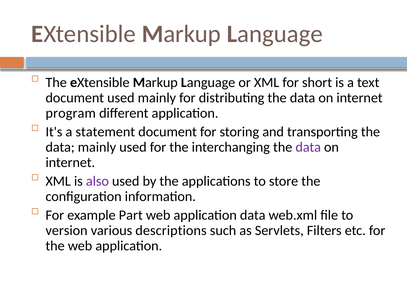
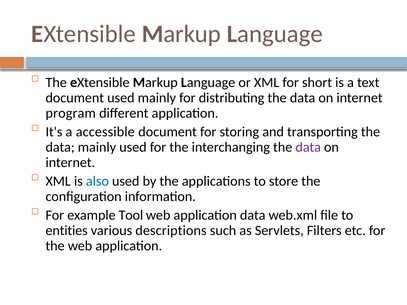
statement: statement -> accessible
also colour: purple -> blue
Part: Part -> Tool
version: version -> entities
